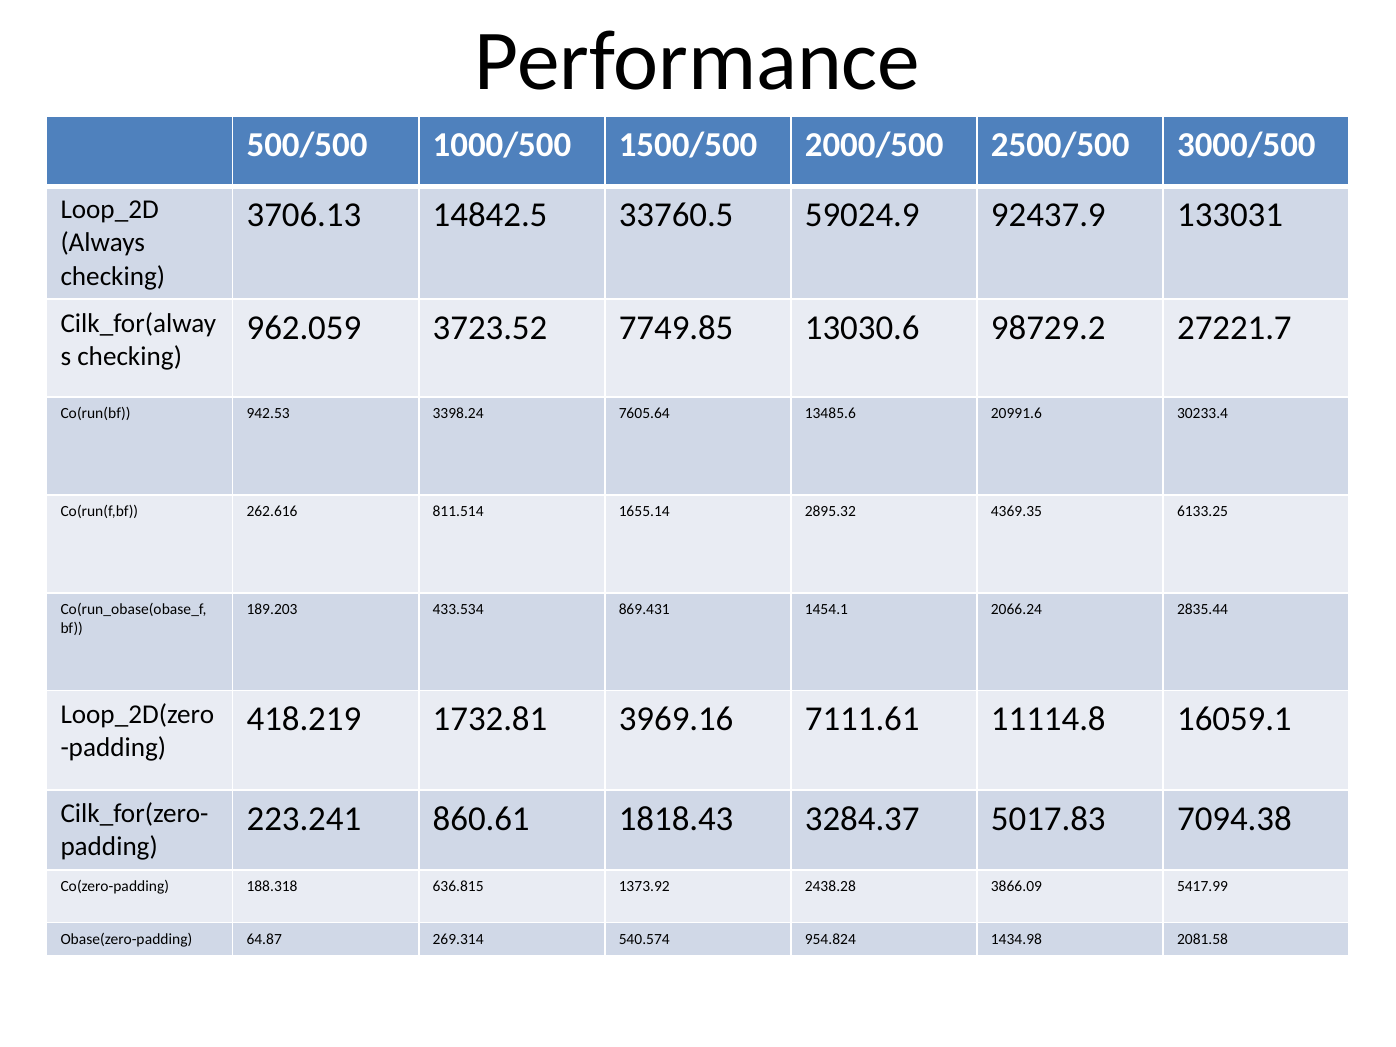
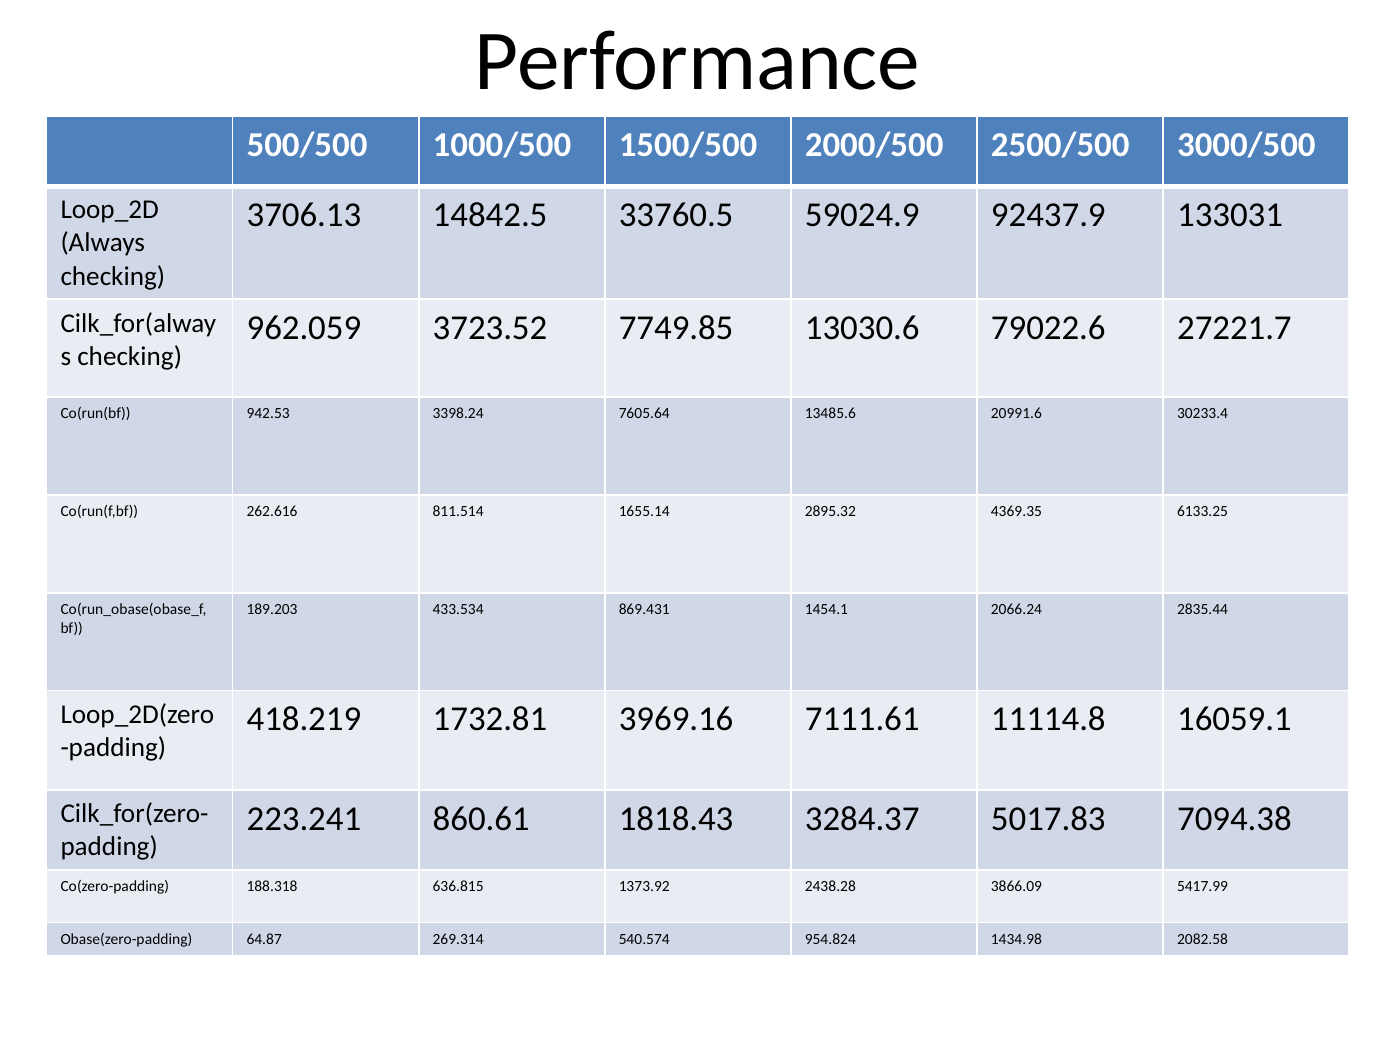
98729.2: 98729.2 -> 79022.6
2081.58: 2081.58 -> 2082.58
